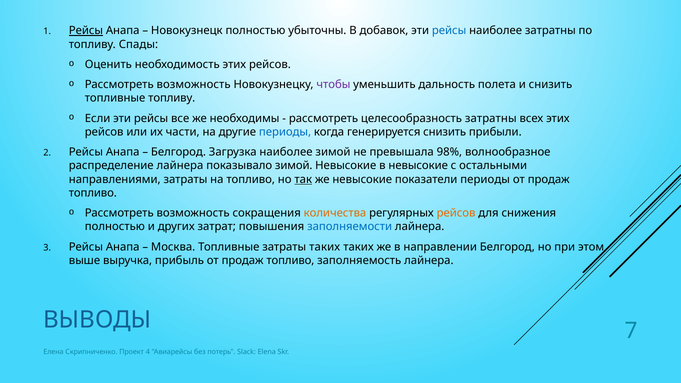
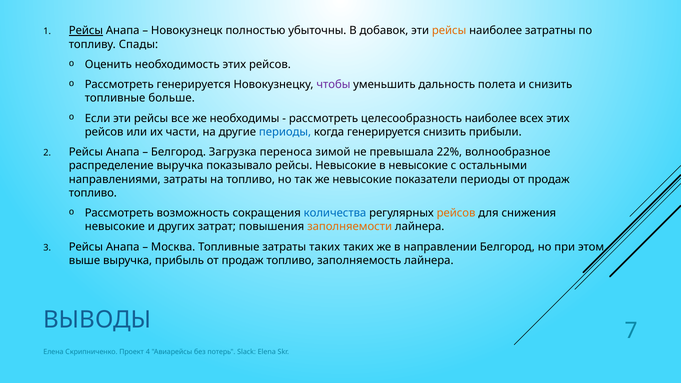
рейсы at (449, 31) colour: blue -> orange
возможность at (194, 85): возможность -> генерируется
топливные топливу: топливу -> больше
целесообразность затратны: затратны -> наиболее
Загрузка наиболее: наиболее -> переноса
98%: 98% -> 22%
распределение лайнера: лайнера -> выручка
показывало зимой: зимой -> рейсы
так underline: present -> none
количества colour: orange -> blue
полностью at (115, 227): полностью -> невысокие
заполняемости colour: blue -> orange
